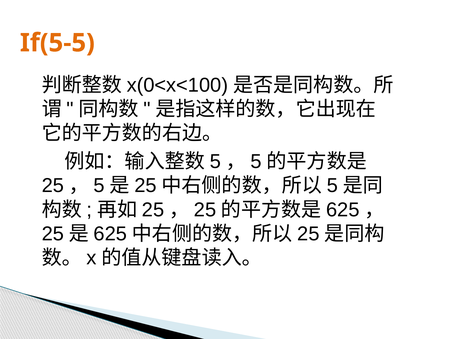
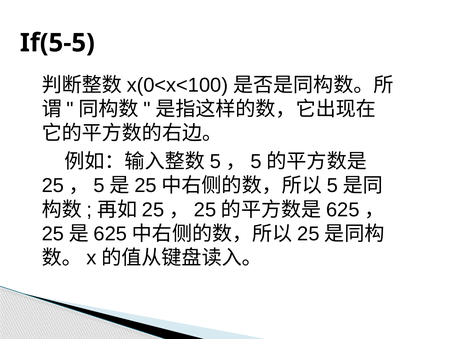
If(5-5 colour: orange -> black
